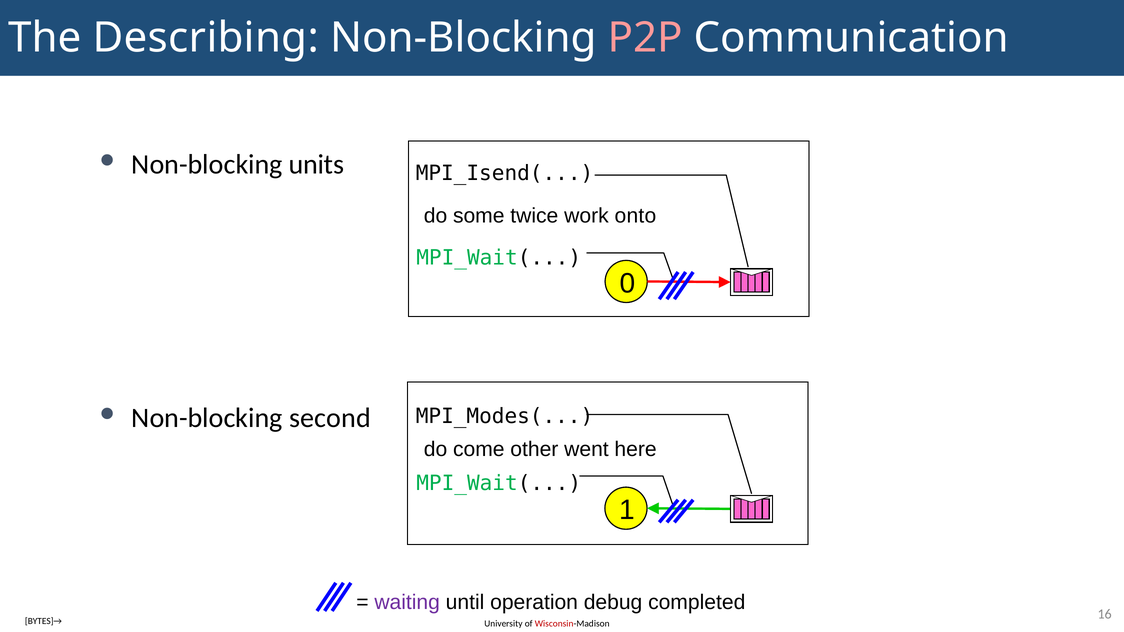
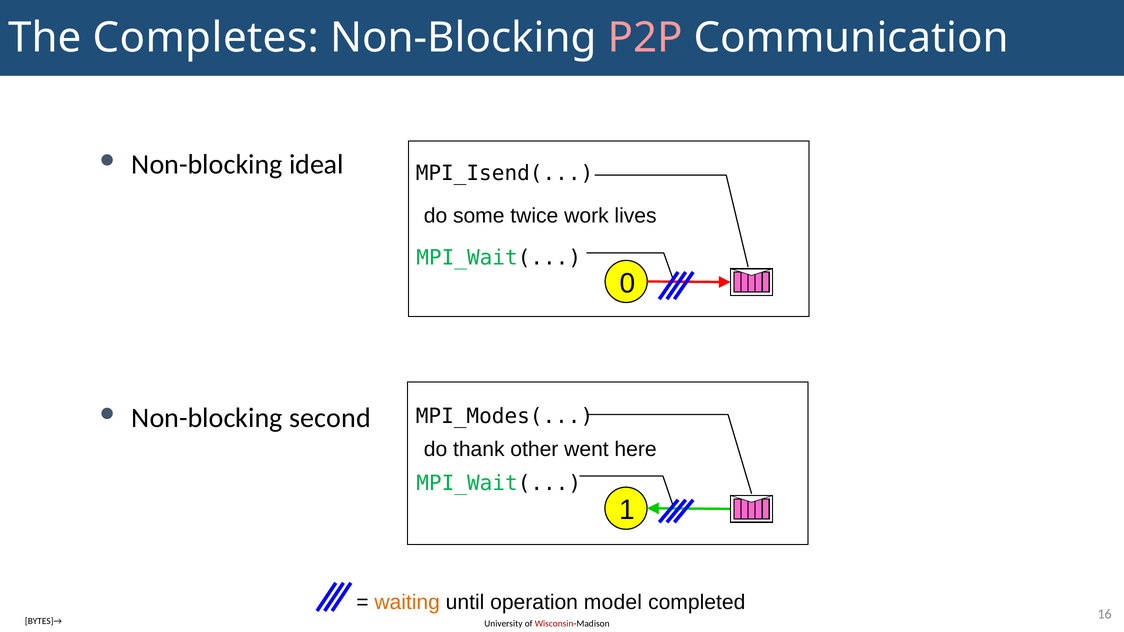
Describing: Describing -> Completes
units: units -> ideal
onto: onto -> lives
come: come -> thank
waiting colour: purple -> orange
debug: debug -> model
